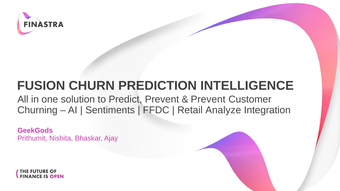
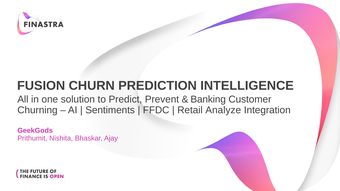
Prevent at (208, 100): Prevent -> Banking
